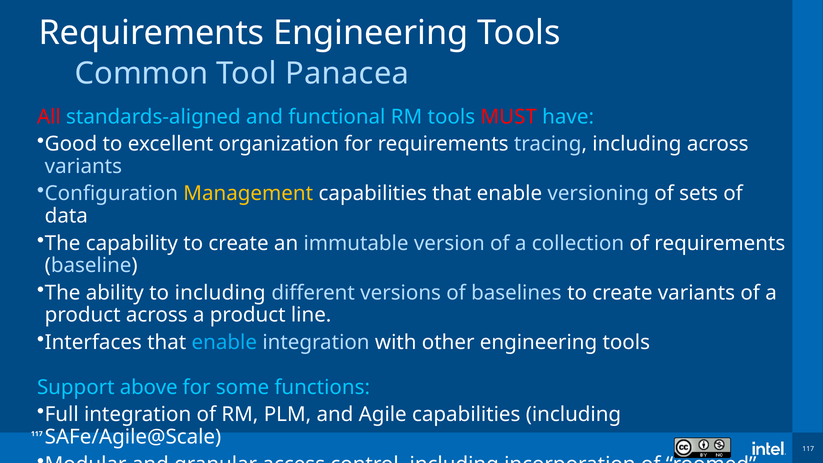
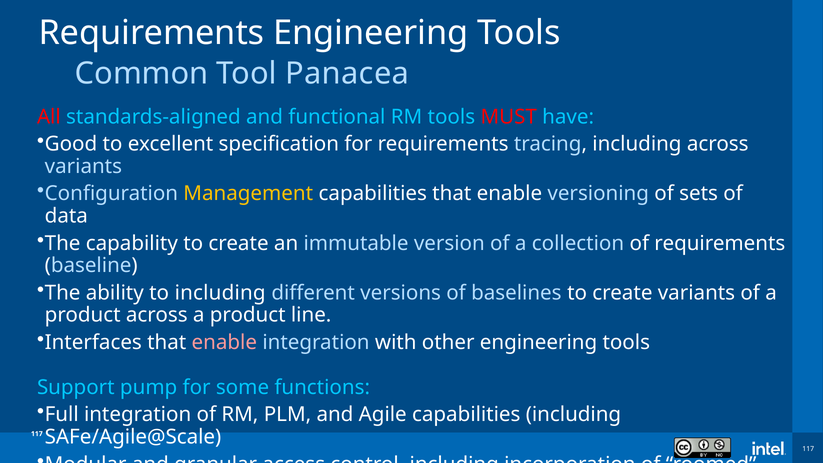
organization: organization -> specification
enable at (224, 342) colour: light blue -> pink
above: above -> pump
